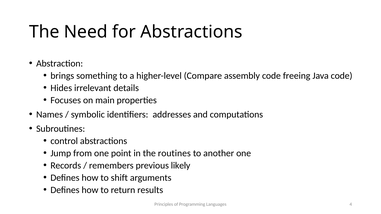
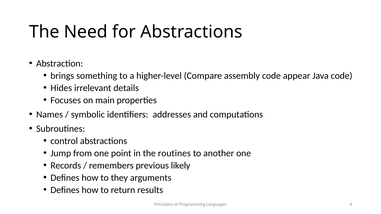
freeing: freeing -> appear
shift: shift -> they
